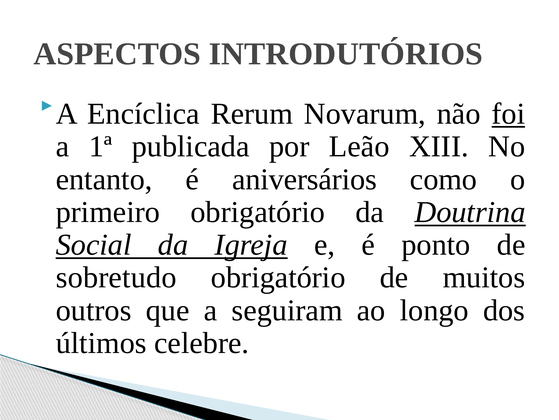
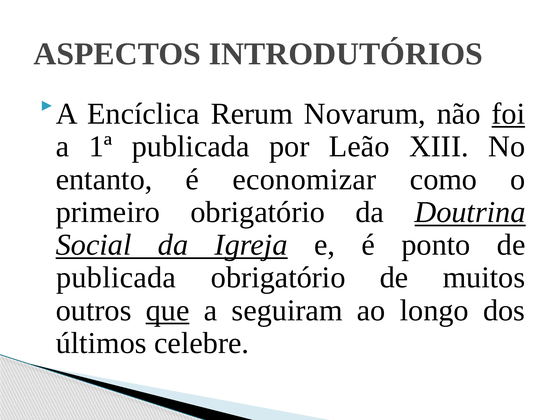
aniversários: aniversários -> economizar
sobretudo at (116, 277): sobretudo -> publicada
que underline: none -> present
